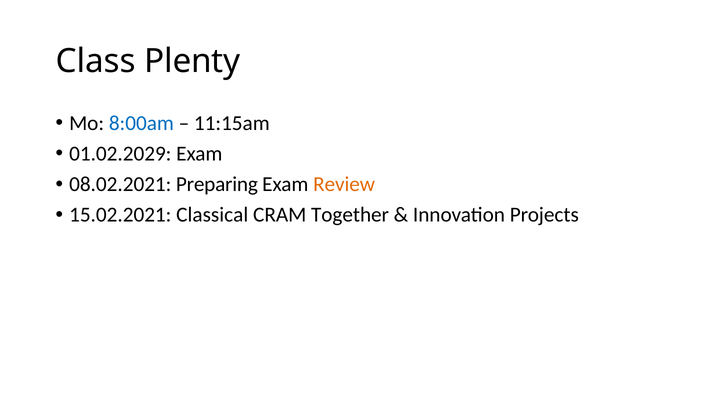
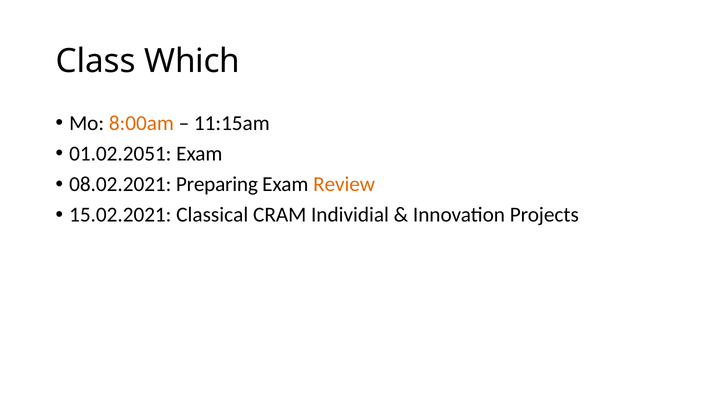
Plenty: Plenty -> Which
8:00am colour: blue -> orange
01.02.2029: 01.02.2029 -> 01.02.2051
Together: Together -> Individial
